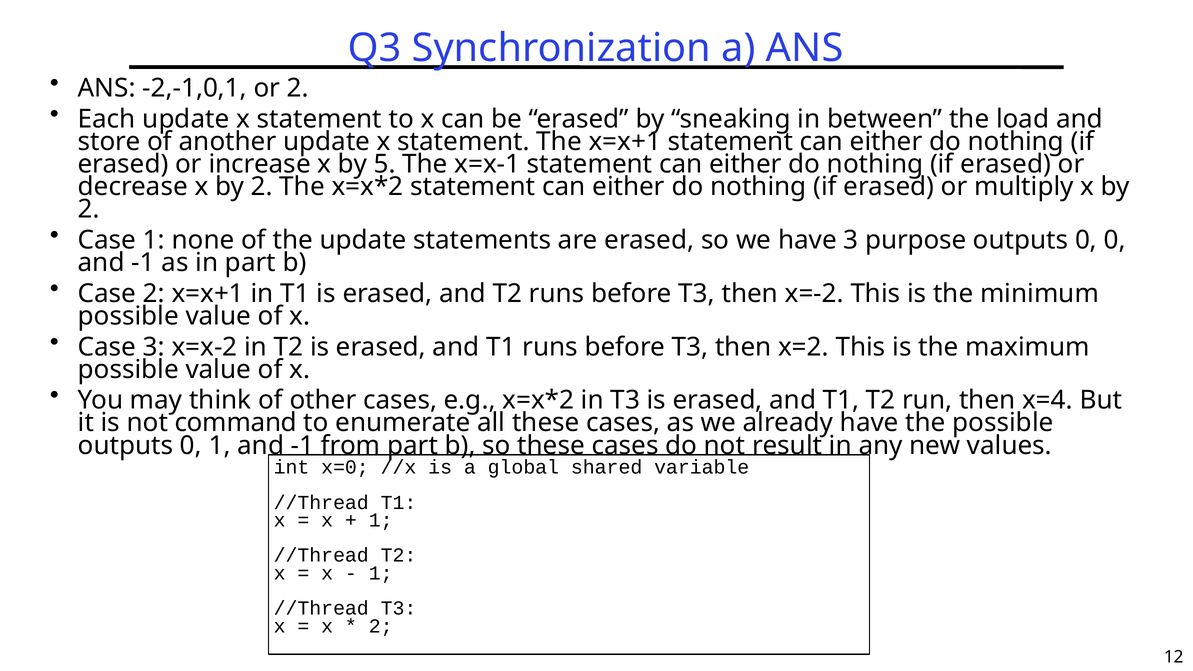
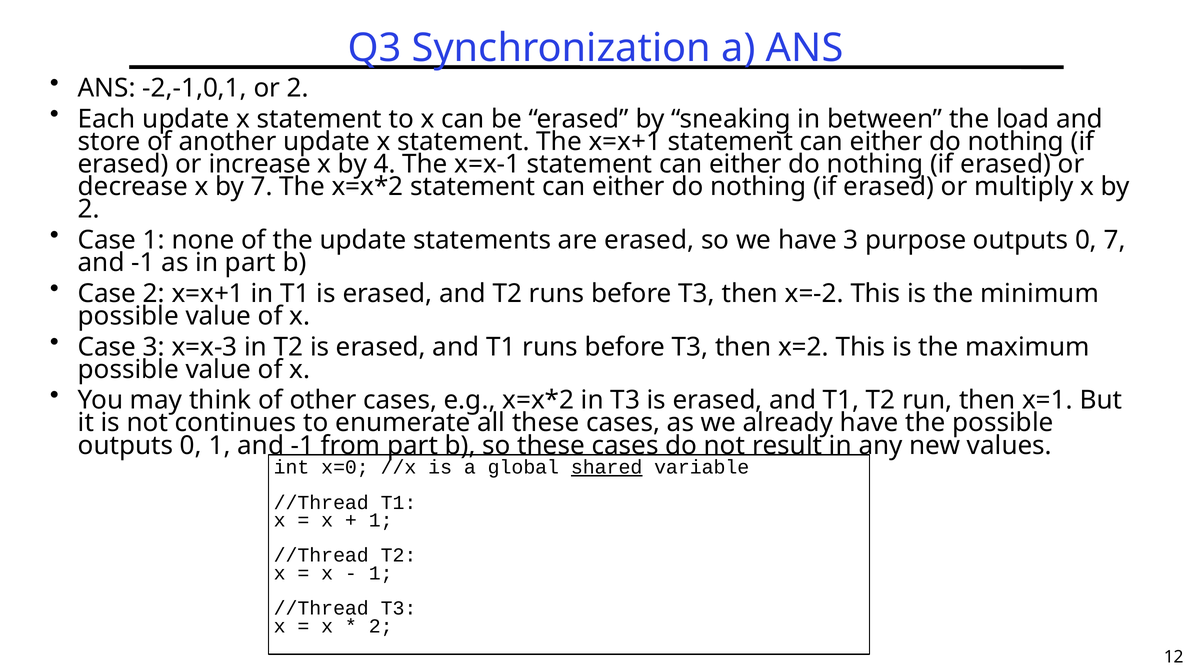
5: 5 -> 4
decrease x by 2: 2 -> 7
0 0: 0 -> 7
x=x-2: x=x-2 -> x=x-3
x=4: x=4 -> x=1
command: command -> continues
shared underline: none -> present
